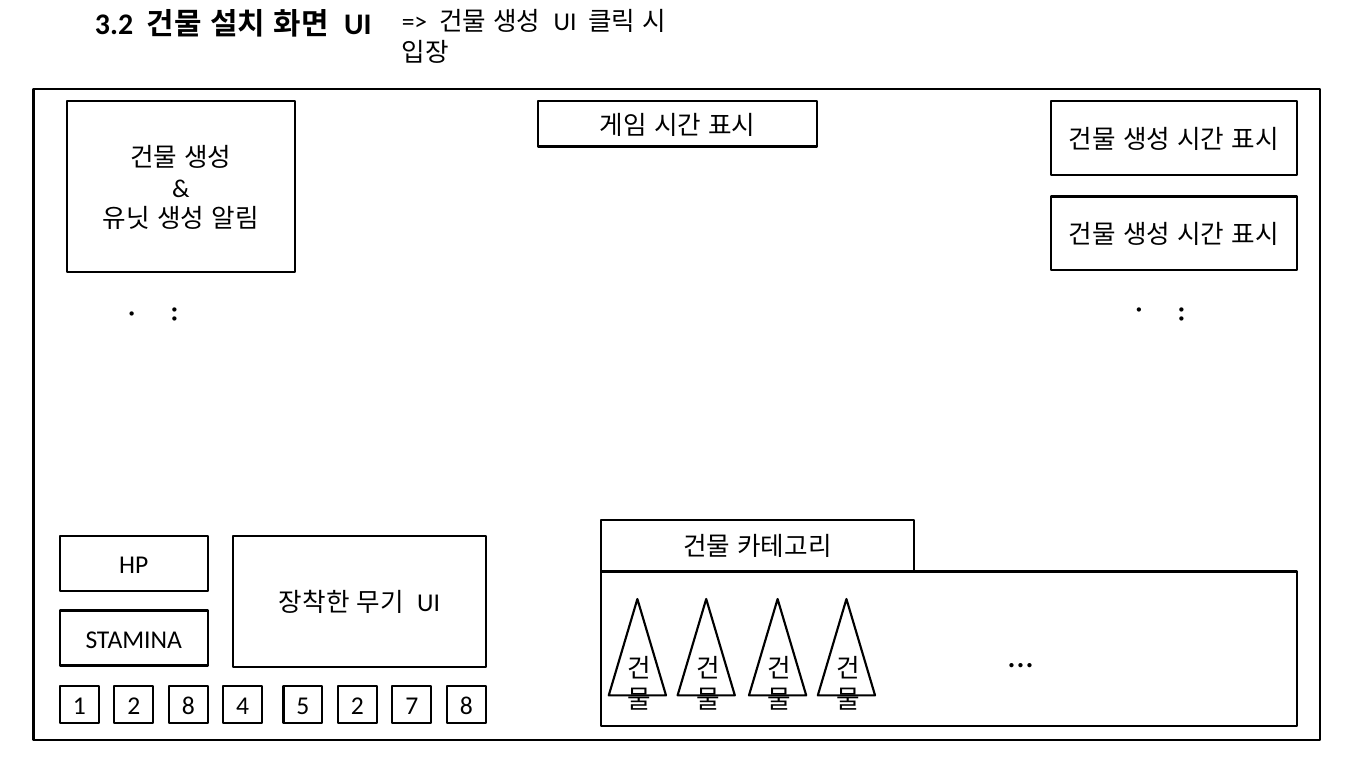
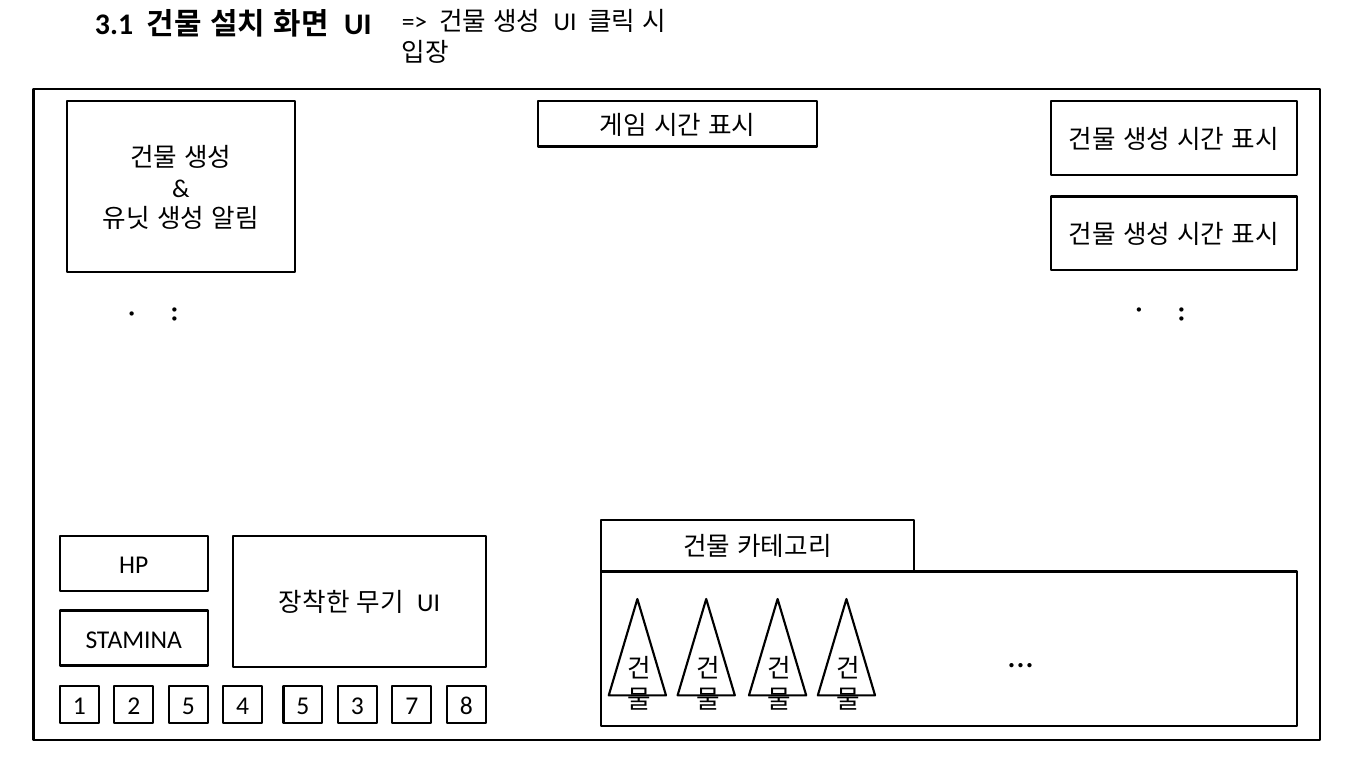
3.2: 3.2 -> 3.1
2 8: 8 -> 5
5 2: 2 -> 3
